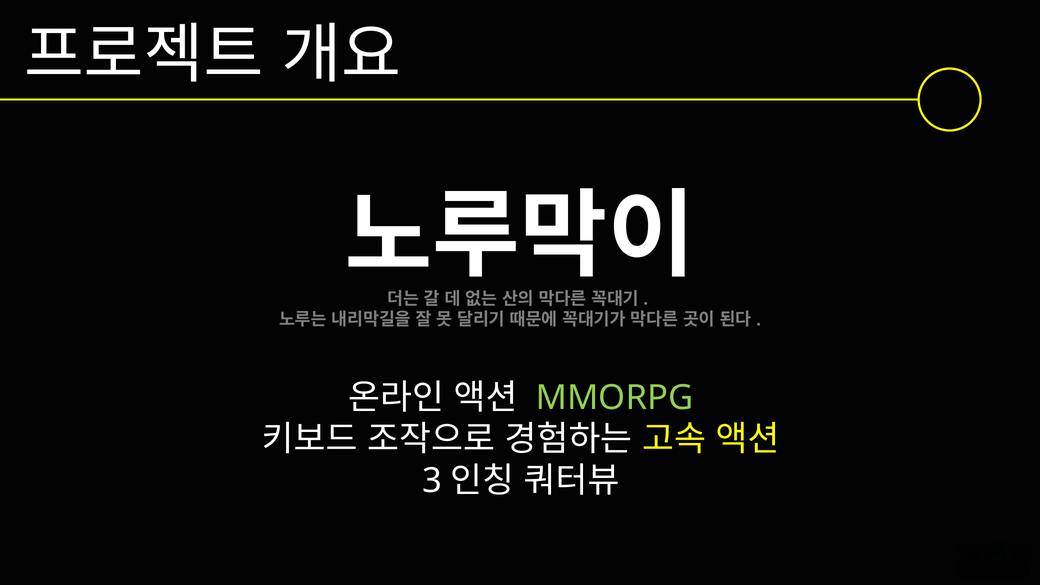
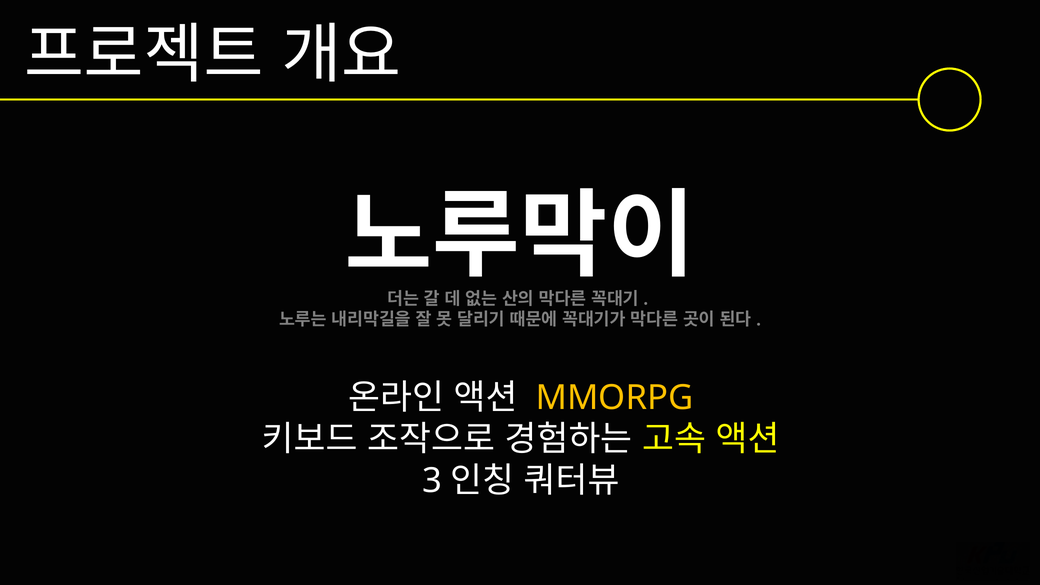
MMORPG colour: light green -> yellow
